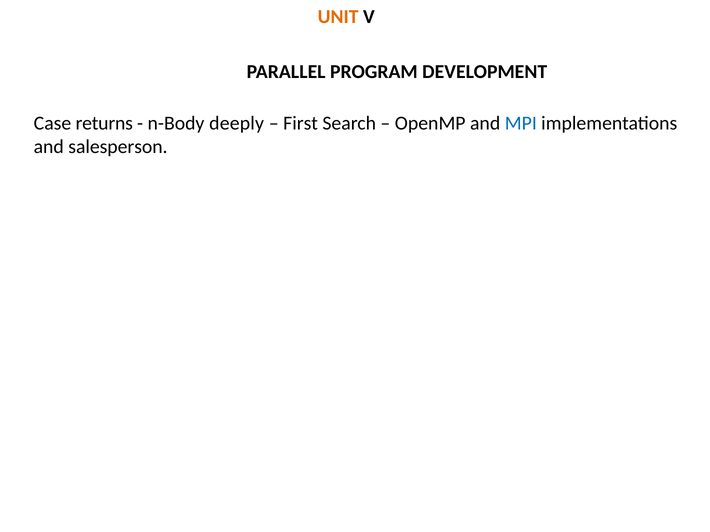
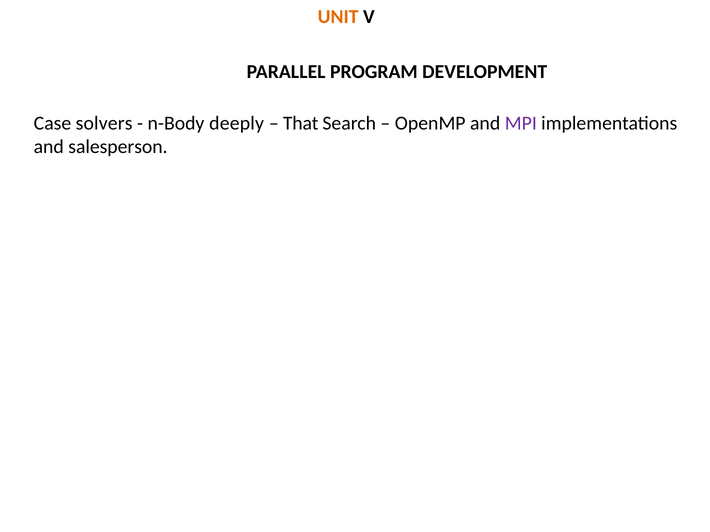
returns: returns -> solvers
First: First -> That
MPI colour: blue -> purple
